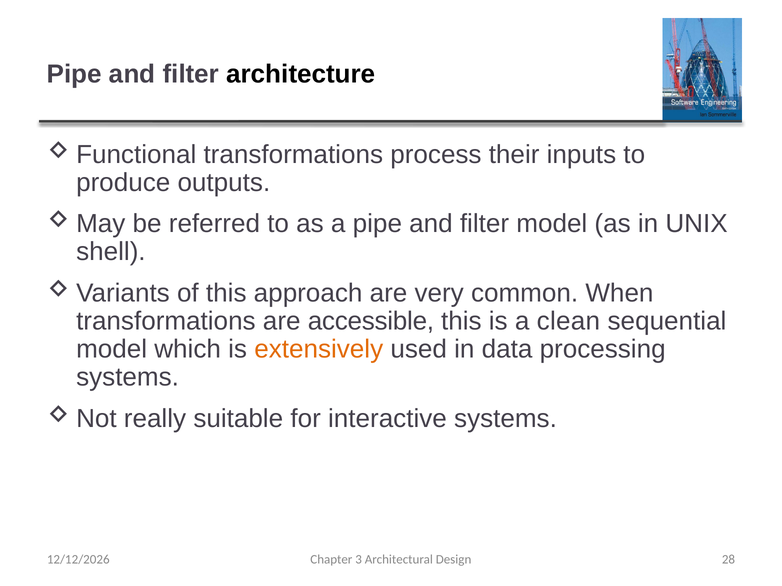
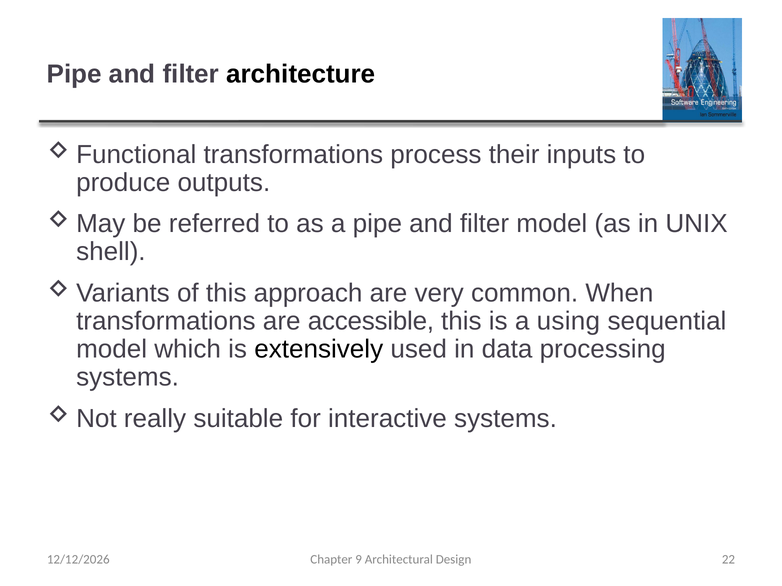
clean: clean -> using
extensively colour: orange -> black
3: 3 -> 9
28: 28 -> 22
